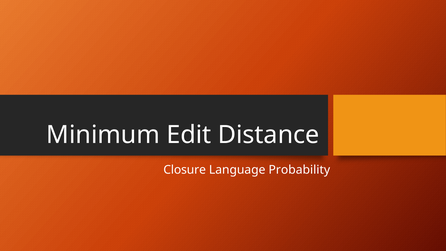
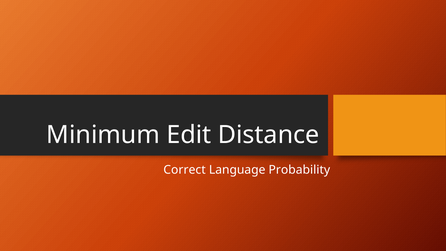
Closure: Closure -> Correct
